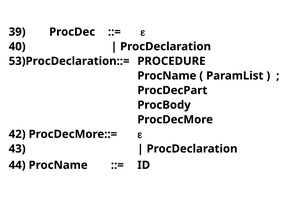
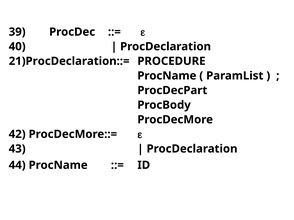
53)ProcDeclaration::=: 53)ProcDeclaration::= -> 21)ProcDeclaration::=
